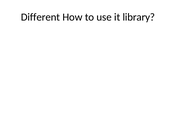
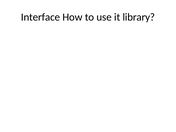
Different: Different -> Interface
